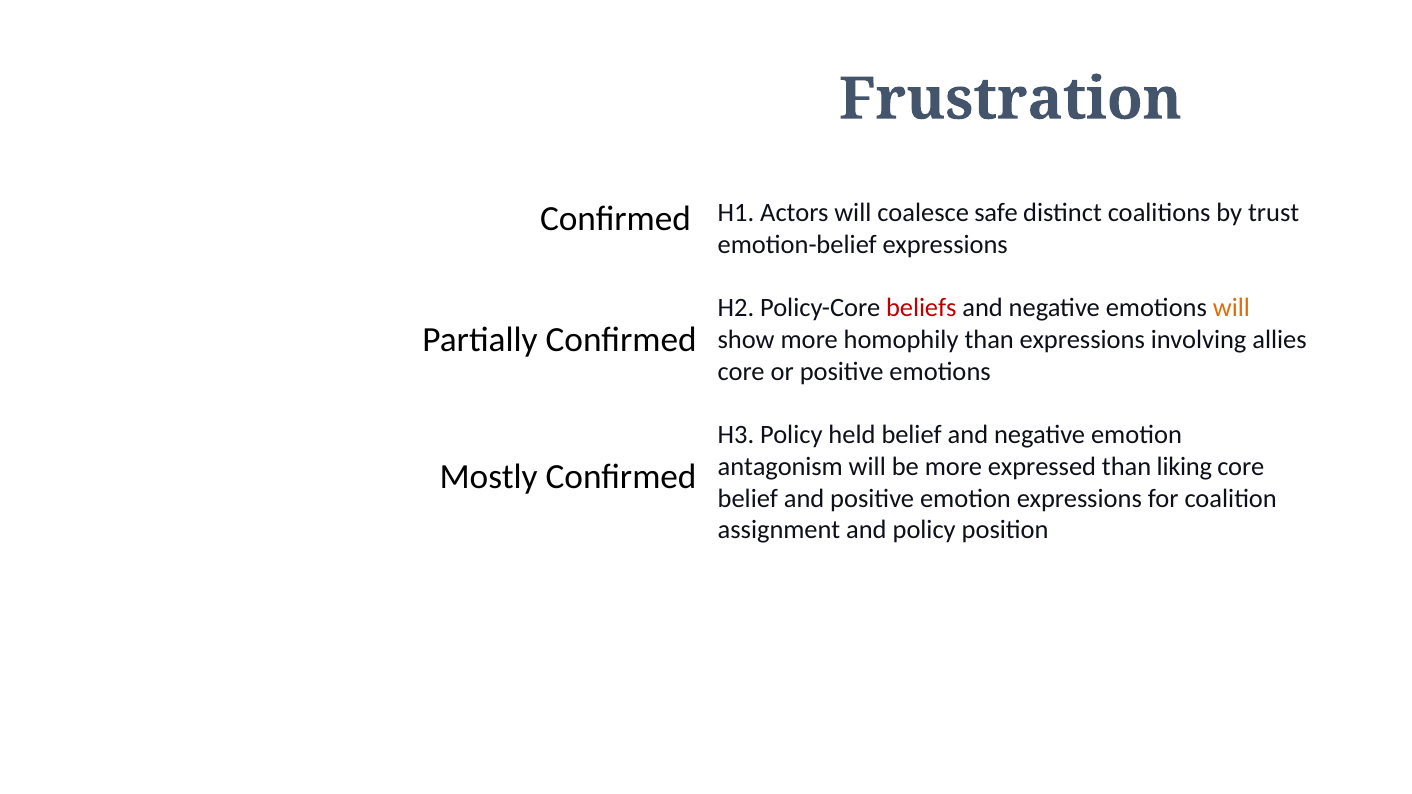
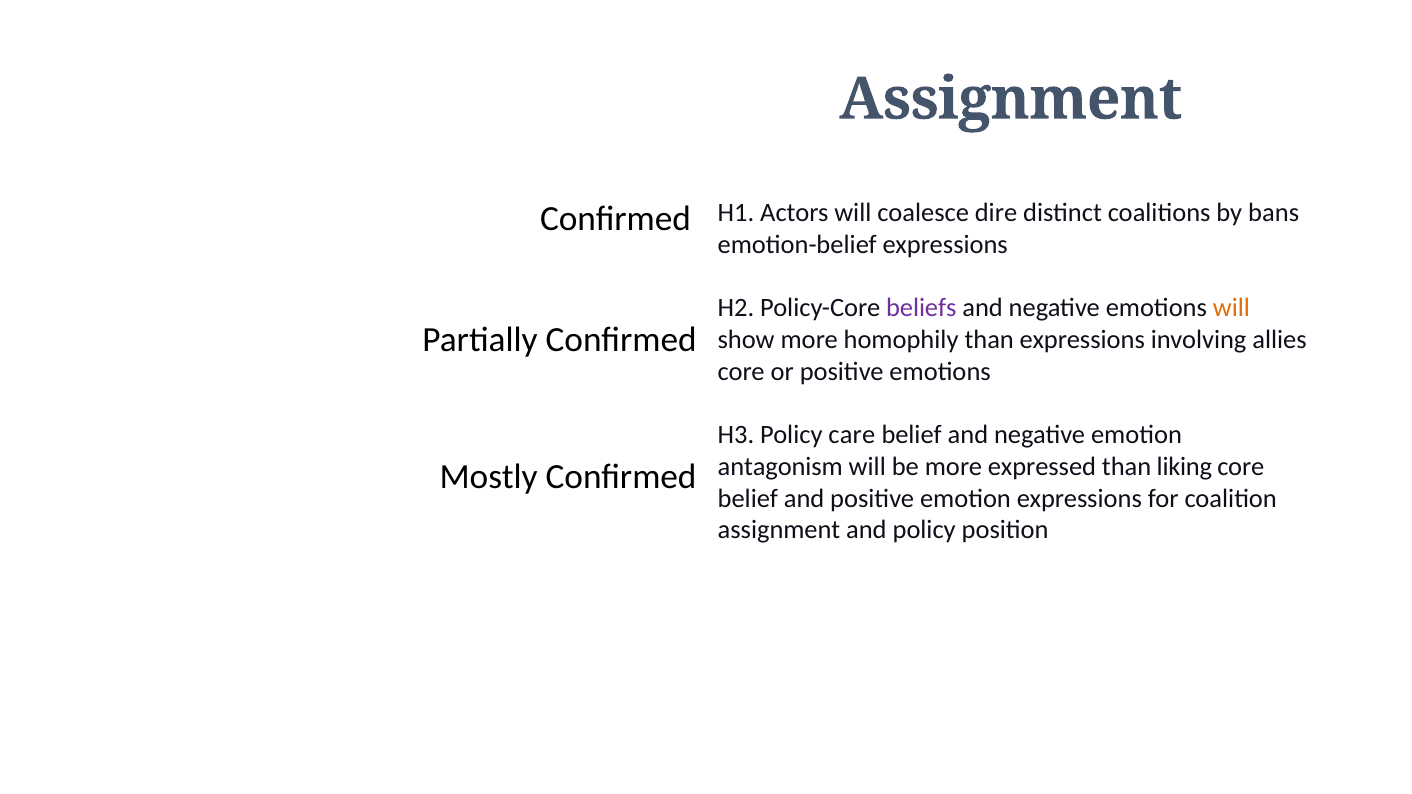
Frustration at (1011, 99): Frustration -> Assignment
safe: safe -> dire
trust: trust -> bans
beliefs colour: red -> purple
held: held -> care
